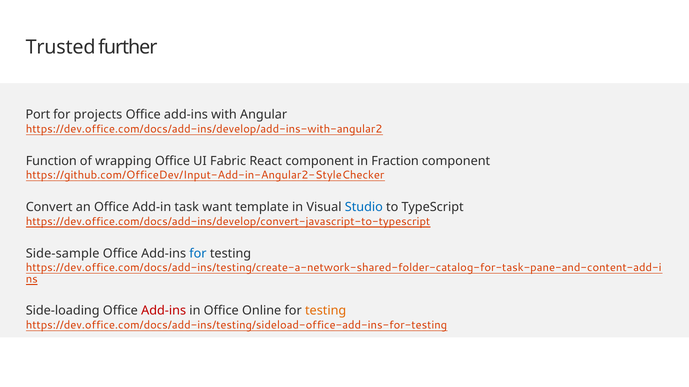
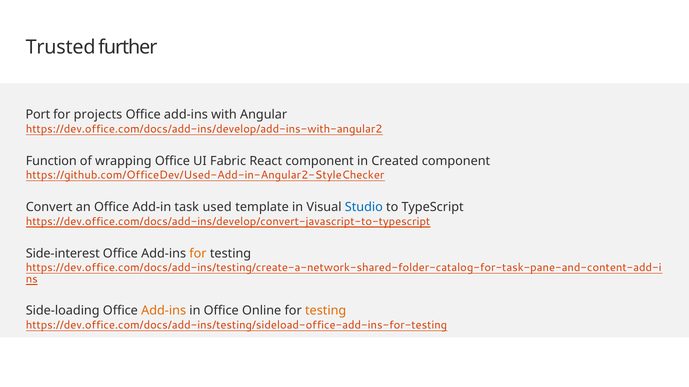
Fraction: Fraction -> Created
https://github.com/OfficeDev/Input-Add-in-Angular2-StyleChecker: https://github.com/OfficeDev/Input-Add-in-Angular2-StyleChecker -> https://github.com/OfficeDev/Used-Add-in-Angular2-StyleChecker
want: want -> used
Side-sample: Side-sample -> Side-interest
for at (198, 254) colour: blue -> orange
Add-ins at (164, 311) colour: red -> orange
